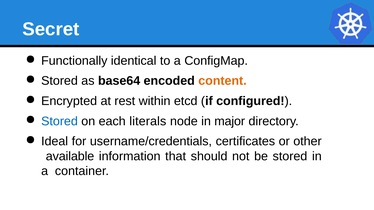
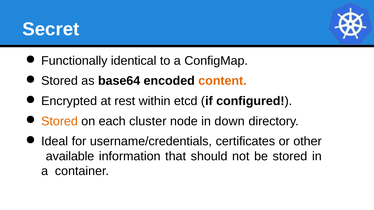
Stored at (59, 121) colour: blue -> orange
literals: literals -> cluster
major: major -> down
